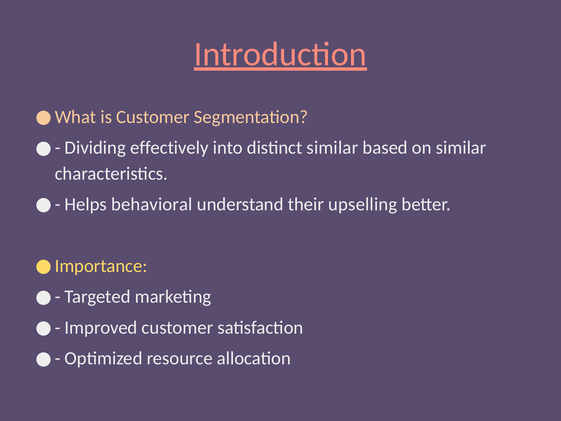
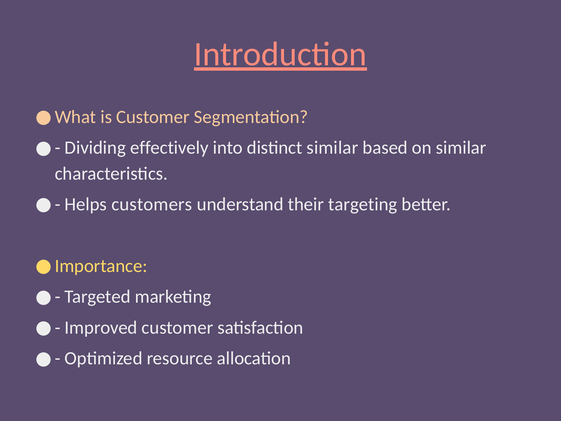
behavioral: behavioral -> customers
upselling: upselling -> targeting
